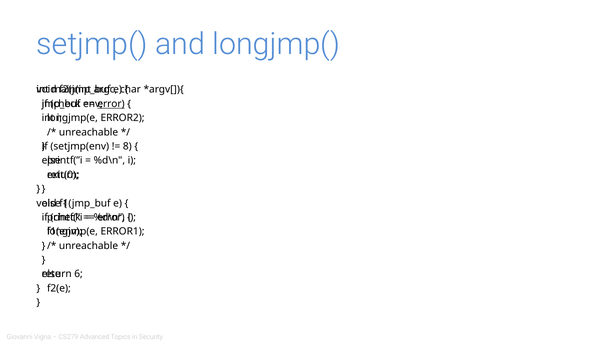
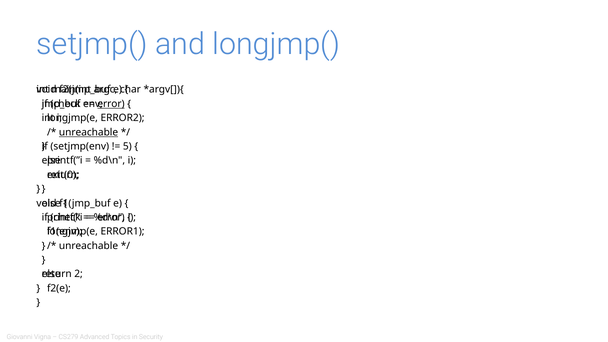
unreachable at (89, 132) underline: none -> present
8: 8 -> 5
6: 6 -> 2
